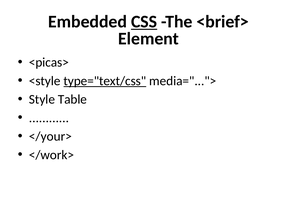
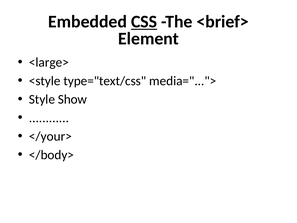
<picas>: <picas> -> <large>
type="text/css underline: present -> none
Table: Table -> Show
</work>: </work> -> </body>
